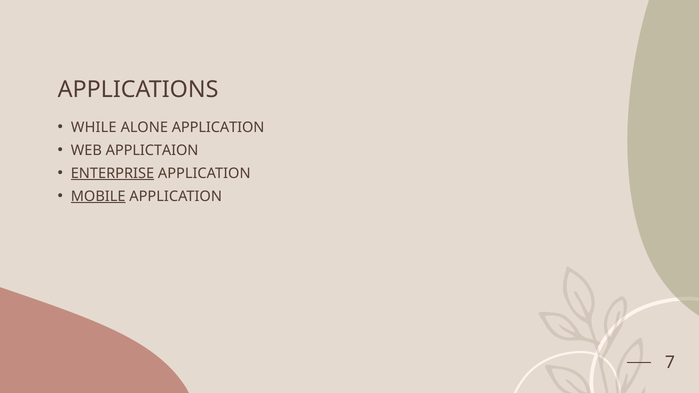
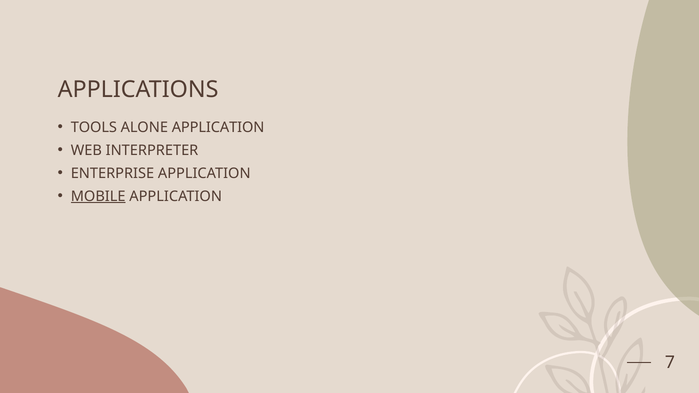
WHILE: WHILE -> TOOLS
APPLICTAION: APPLICTAION -> INTERPRETER
ENTERPRISE underline: present -> none
